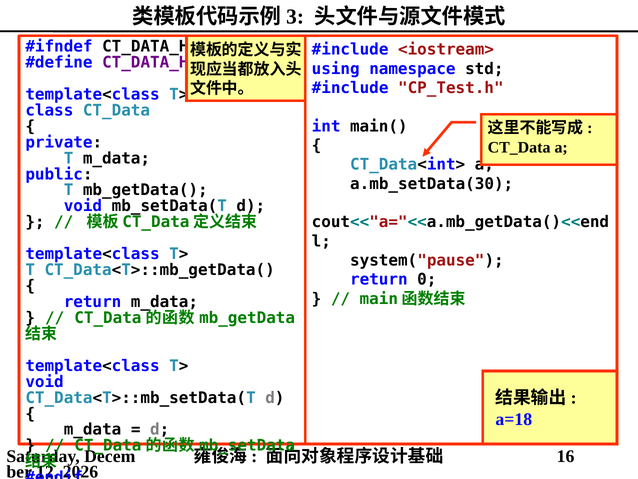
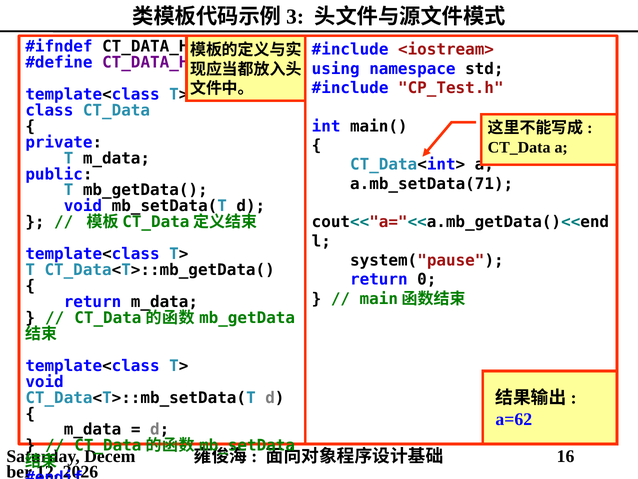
a.mb_setData(30: a.mb_setData(30 -> a.mb_setData(71
a=18: a=18 -> a=62
